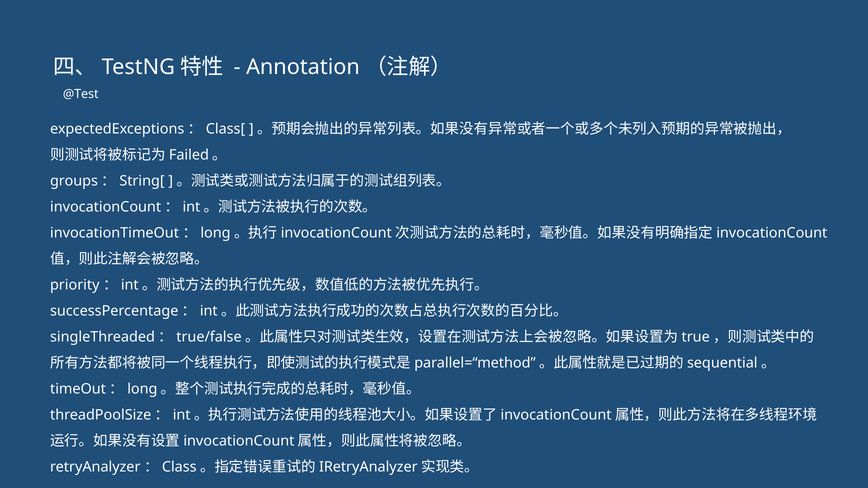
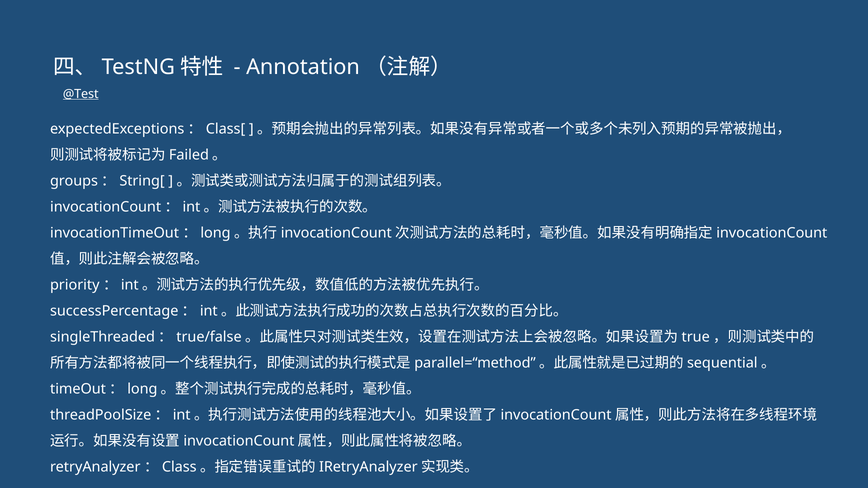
@Test underline: none -> present
